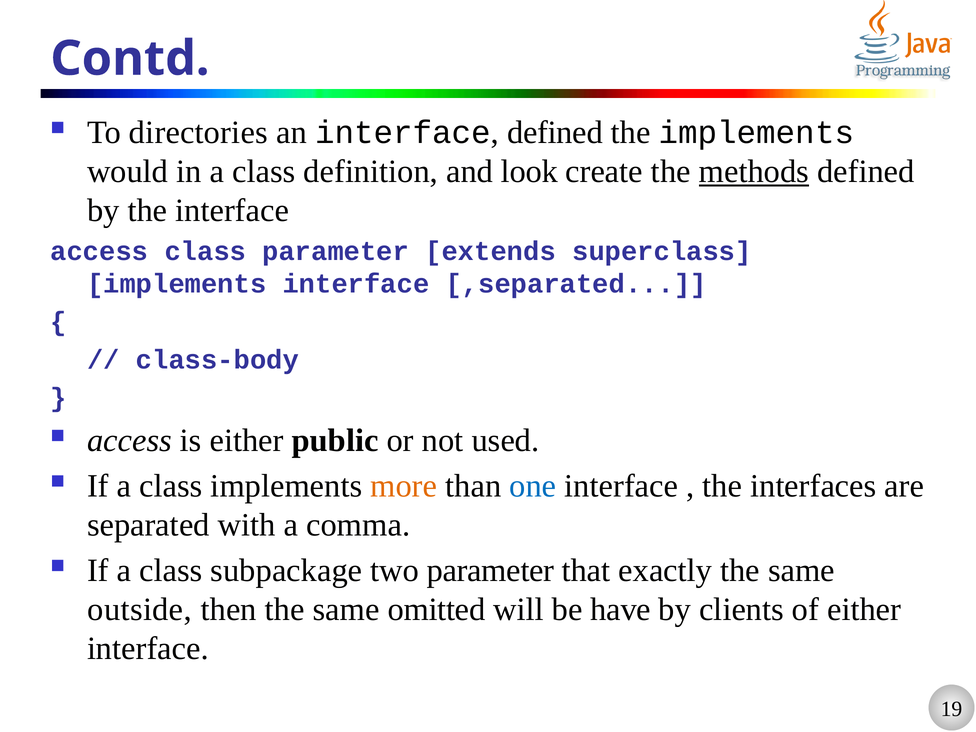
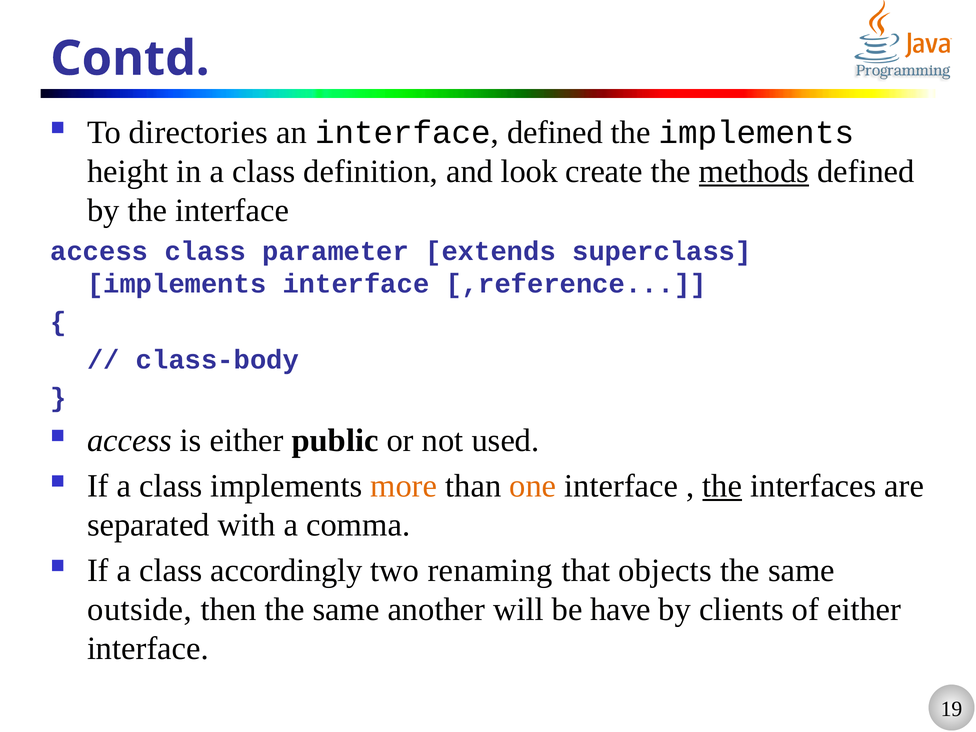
would: would -> height
,separated: ,separated -> ,reference
one colour: blue -> orange
the at (722, 486) underline: none -> present
subpackage: subpackage -> accordingly
two parameter: parameter -> renaming
exactly: exactly -> objects
omitted: omitted -> another
